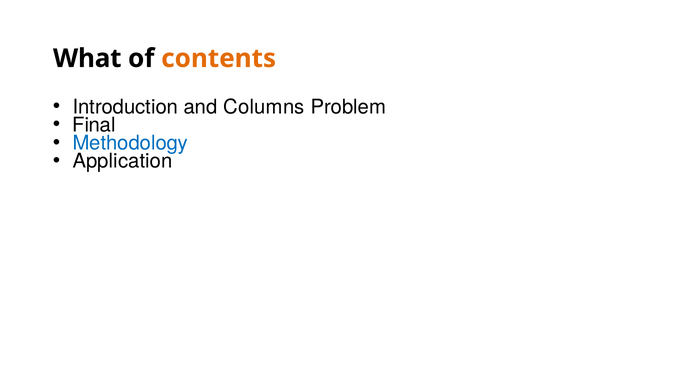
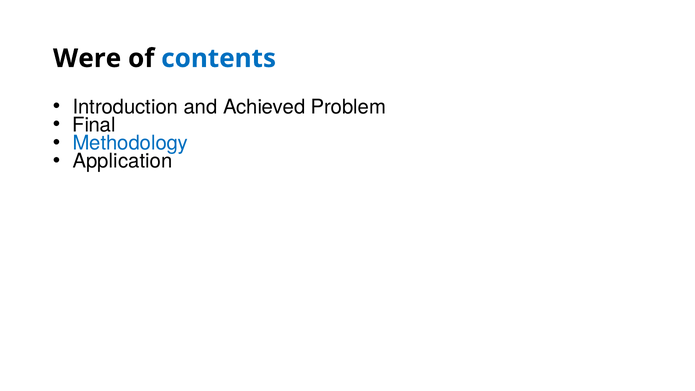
What: What -> Were
contents colour: orange -> blue
Columns: Columns -> Achieved
